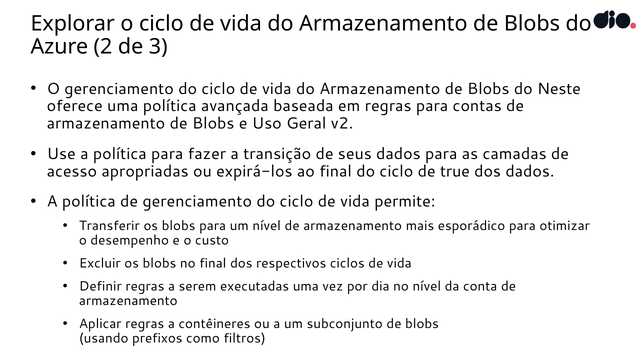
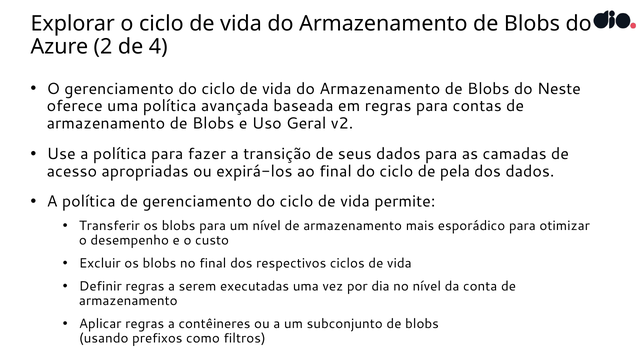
3: 3 -> 4
true: true -> pela
